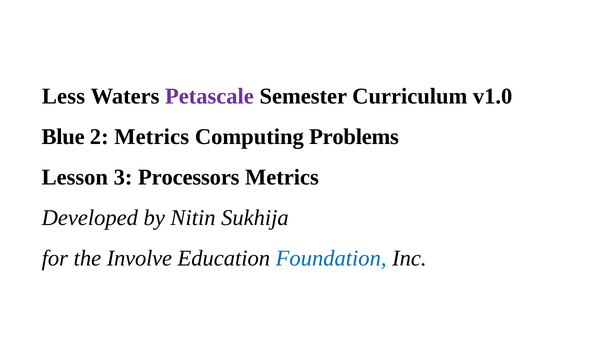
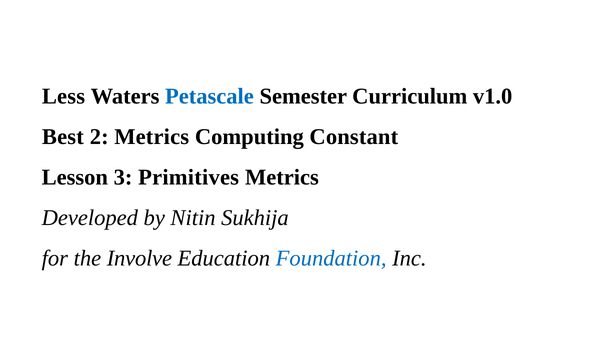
Petascale colour: purple -> blue
Blue: Blue -> Best
Problems: Problems -> Constant
Processors: Processors -> Primitives
